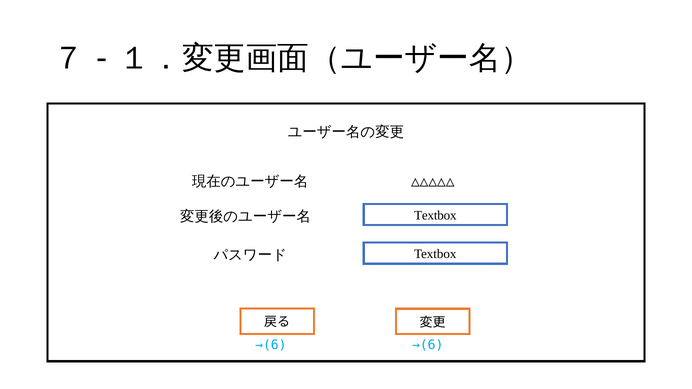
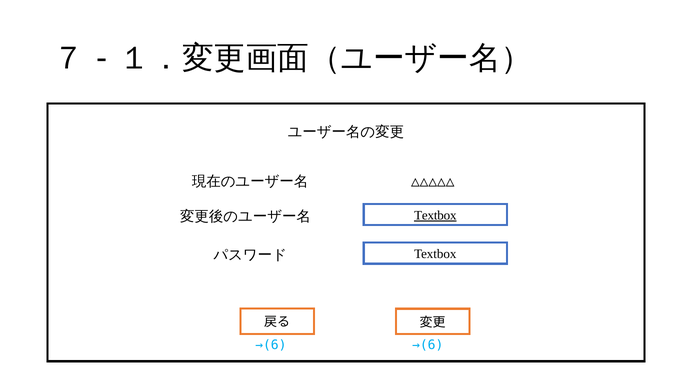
Textbox at (435, 216) underline: none -> present
